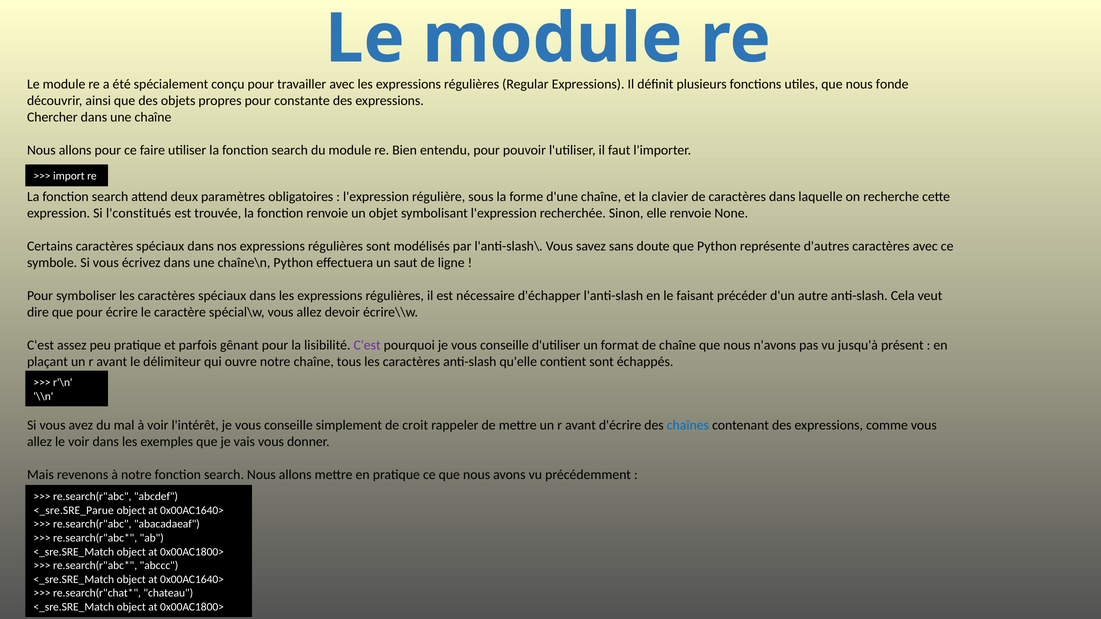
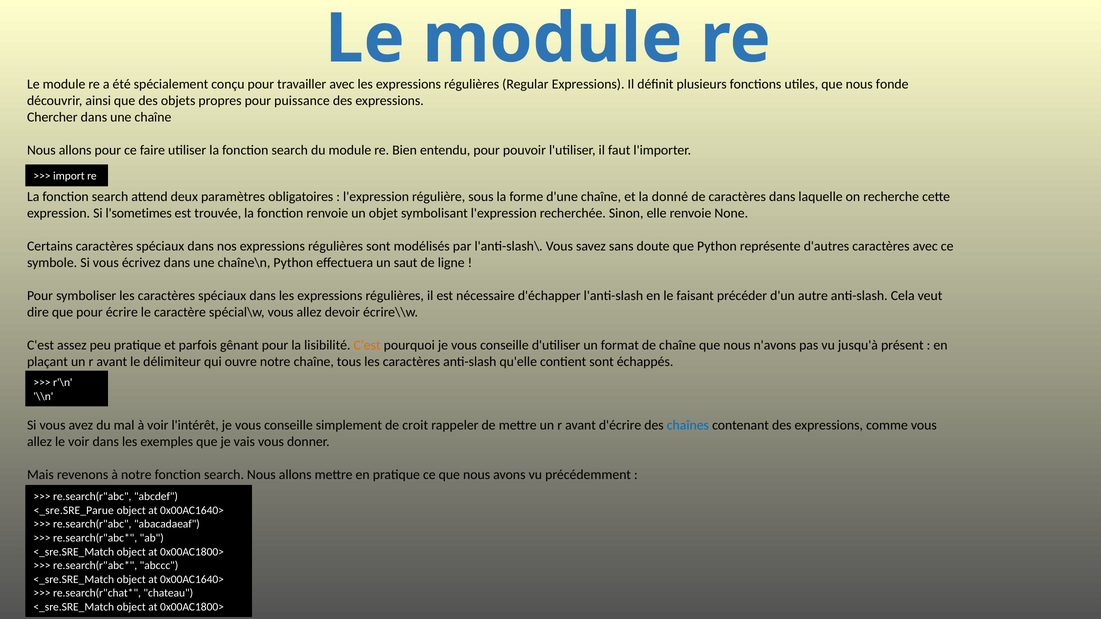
constante: constante -> puissance
clavier: clavier -> donné
l'constitués: l'constitués -> l'sometimes
C'est at (367, 345) colour: purple -> orange
